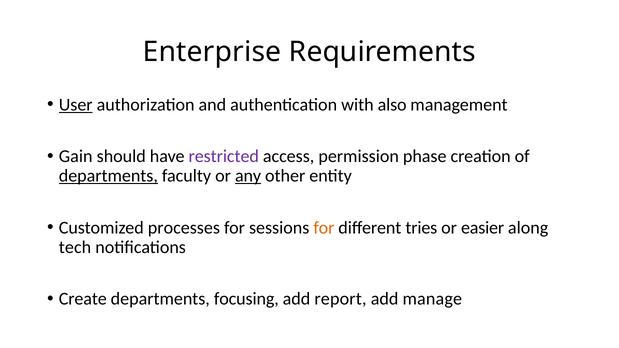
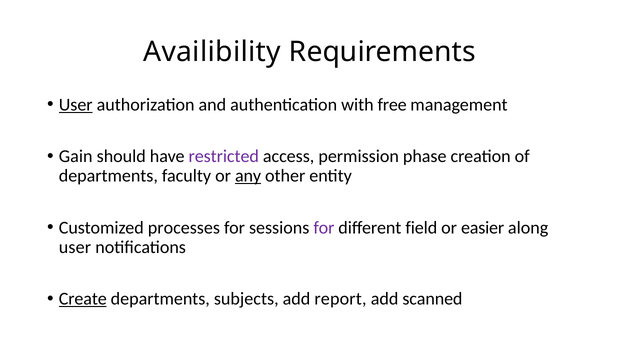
Enterprise: Enterprise -> Availibility
also: also -> free
departments at (108, 176) underline: present -> none
for at (324, 228) colour: orange -> purple
tries: tries -> field
tech at (75, 247): tech -> user
Create underline: none -> present
focusing: focusing -> subjects
manage: manage -> scanned
